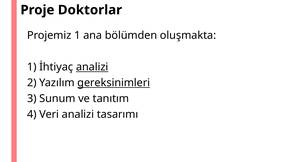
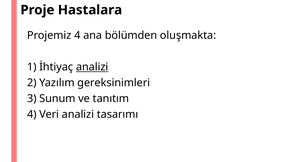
Doktorlar: Doktorlar -> Hastalara
Projemiz 1: 1 -> 4
gereksinimleri underline: present -> none
